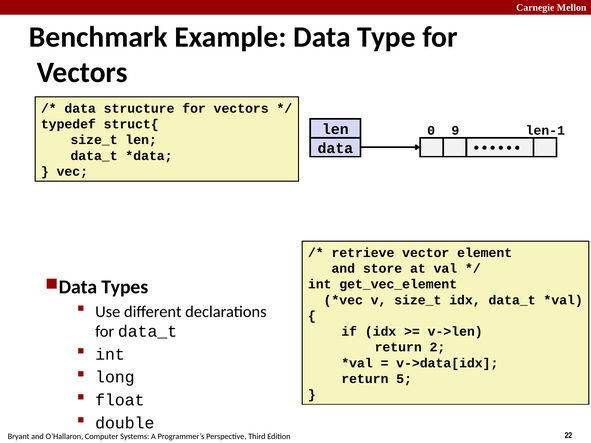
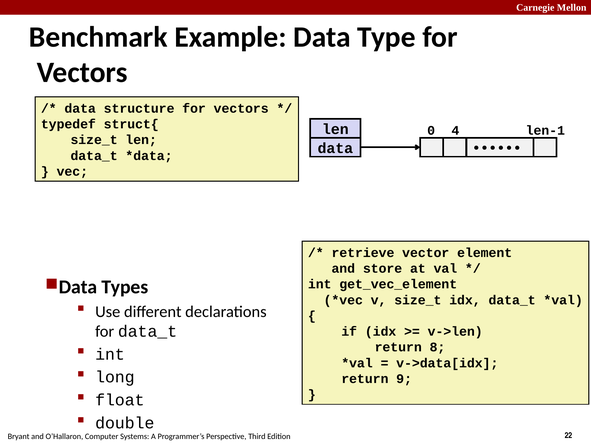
9: 9 -> 4
2: 2 -> 8
5: 5 -> 9
